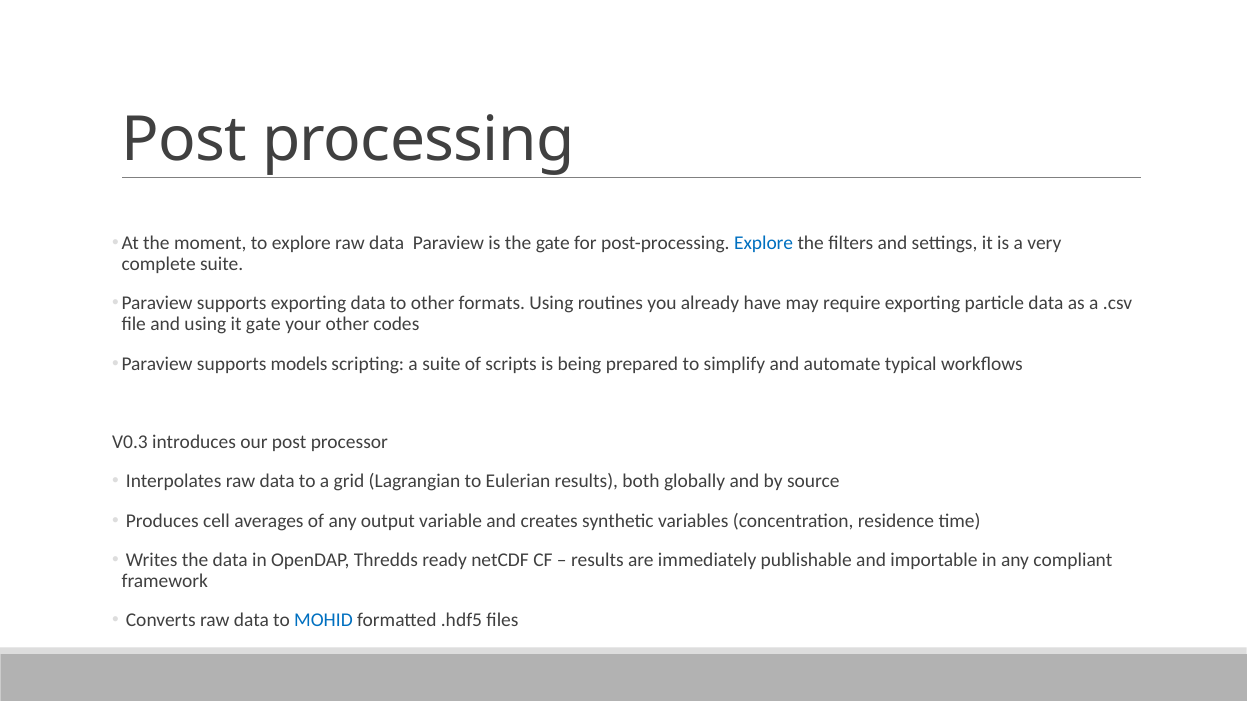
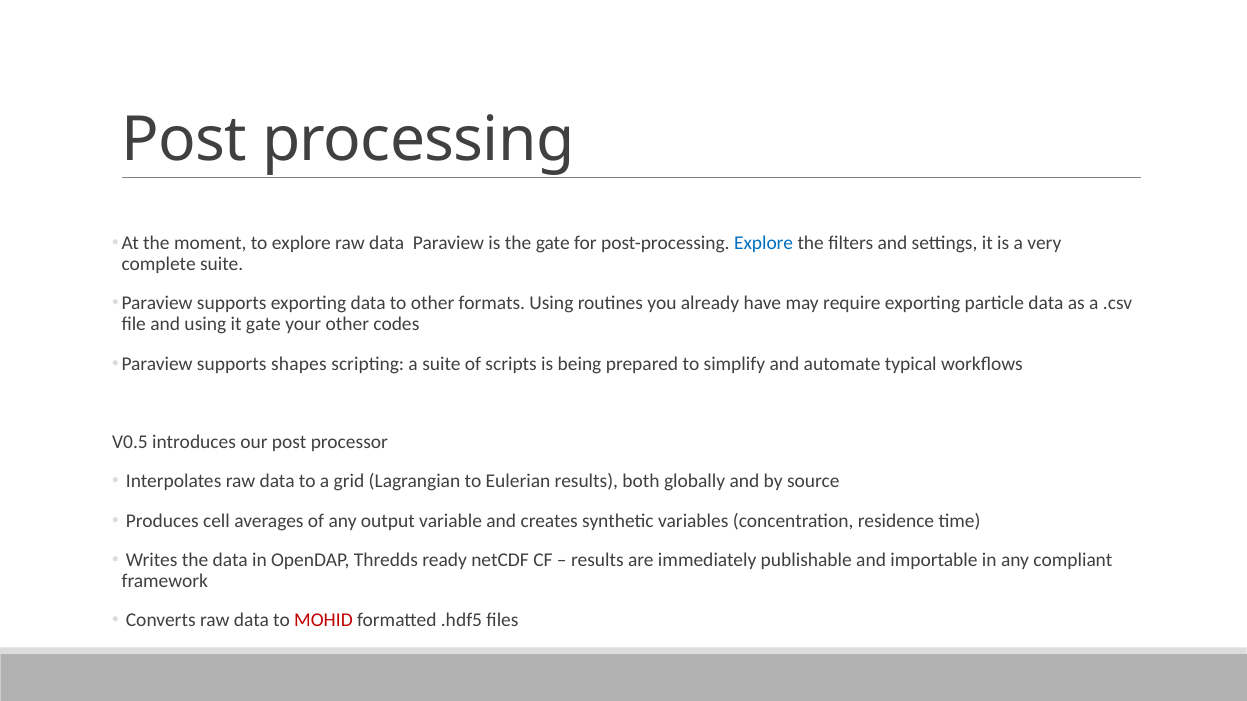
models: models -> shapes
V0.3: V0.3 -> V0.5
MOHID colour: blue -> red
